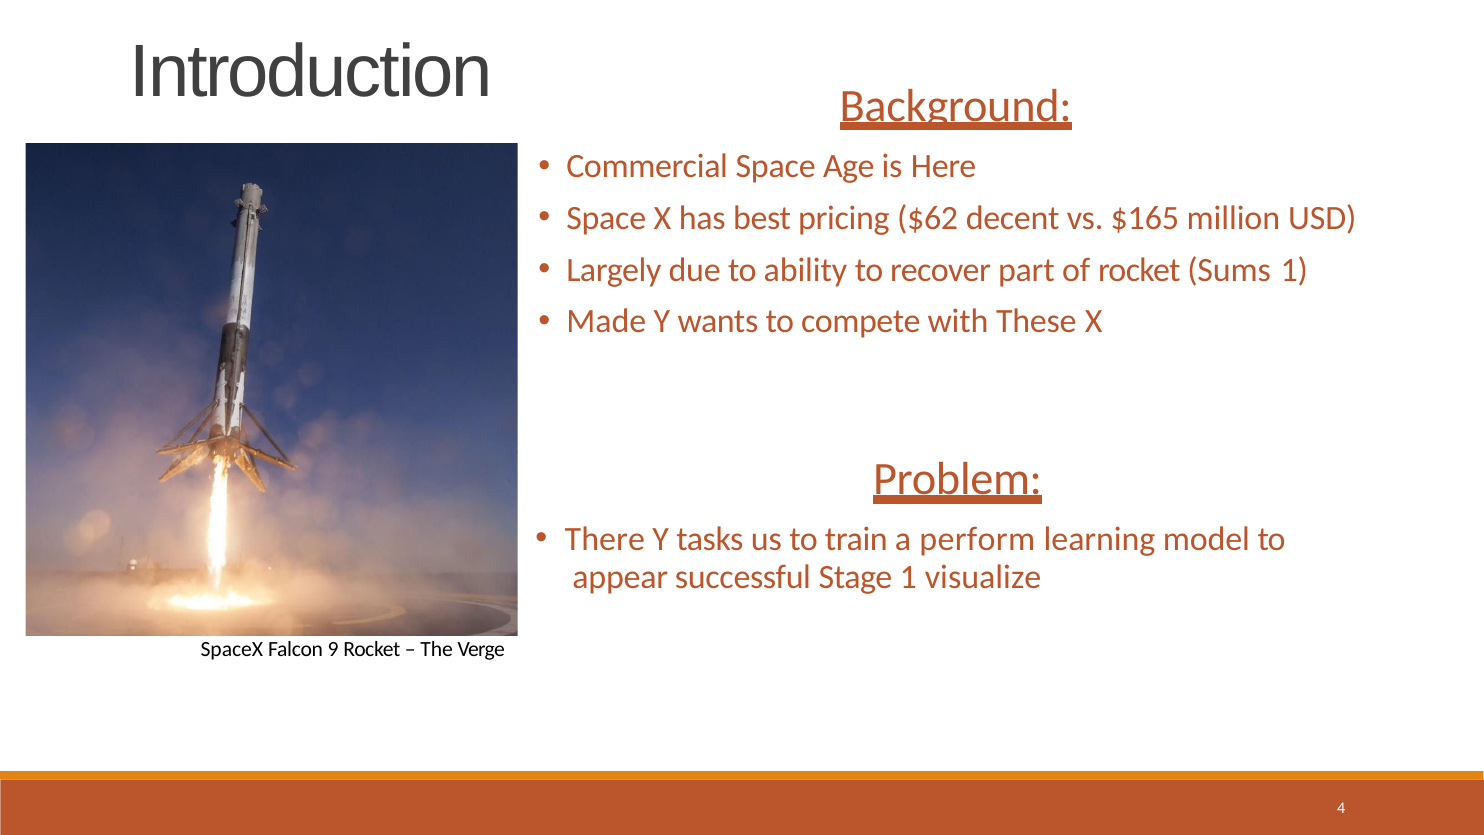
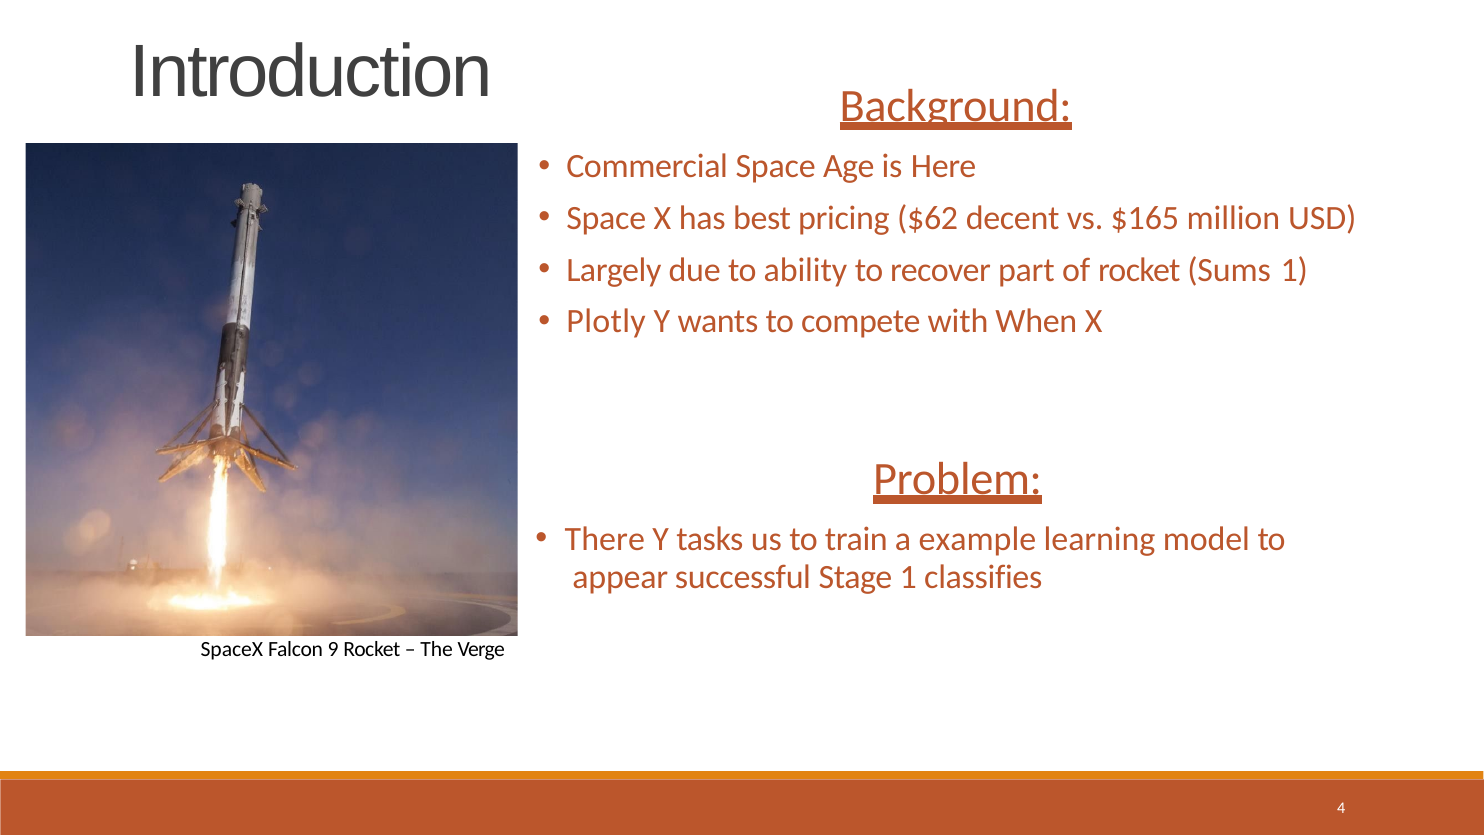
Made: Made -> Plotly
These: These -> When
perform: perform -> example
visualize: visualize -> classifies
